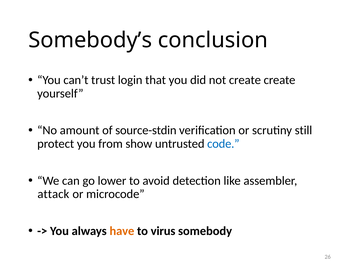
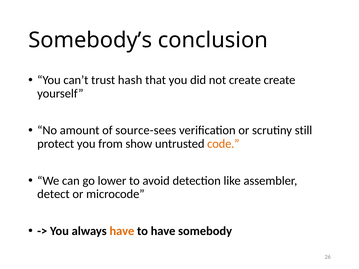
login: login -> hash
source-stdin: source-stdin -> source-sees
code colour: blue -> orange
attack: attack -> detect
to virus: virus -> have
